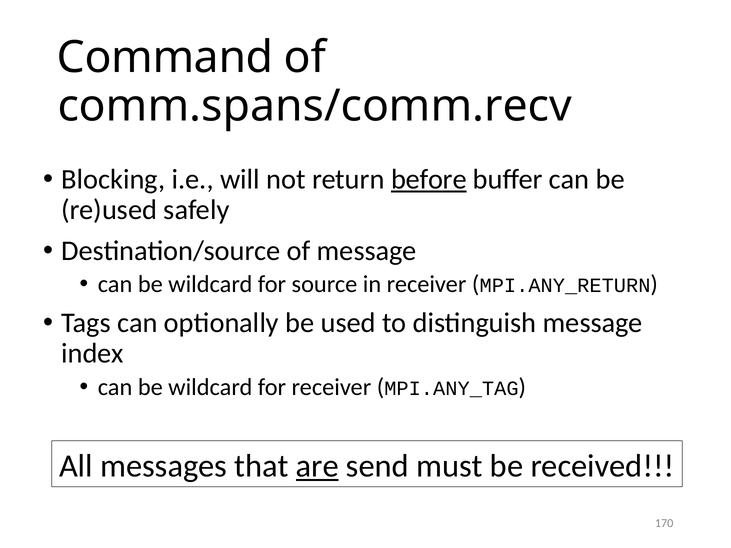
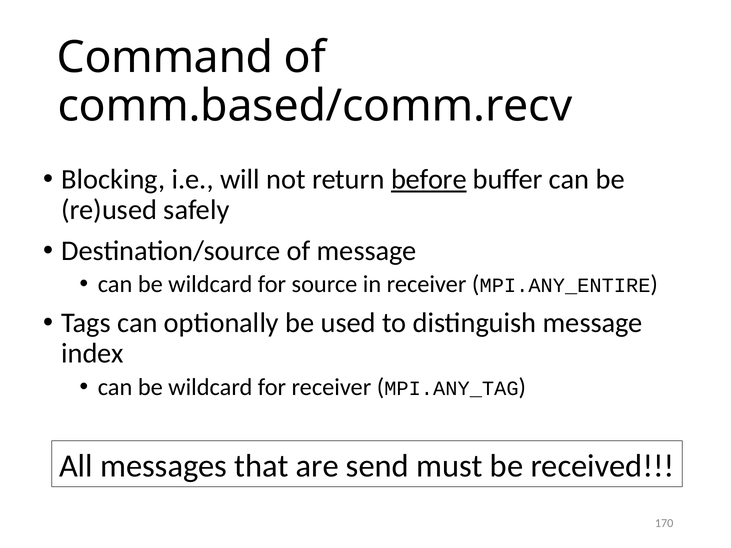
comm.spans/comm.recv: comm.spans/comm.recv -> comm.based/comm.recv
MPI.ANY_RETURN: MPI.ANY_RETURN -> MPI.ANY_ENTIRE
are underline: present -> none
